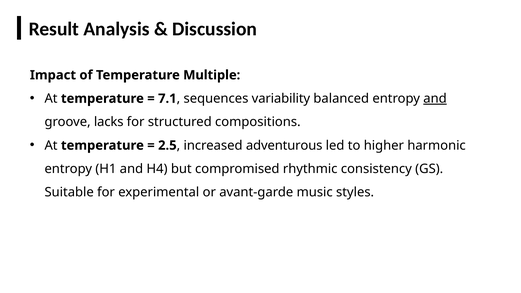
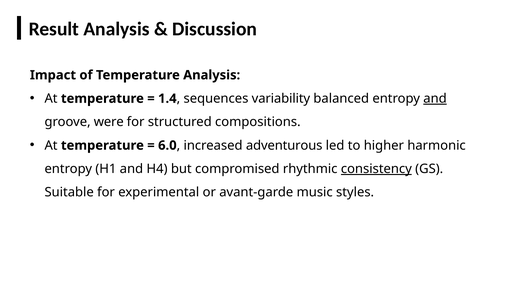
Temperature Multiple: Multiple -> Analysis
7.1: 7.1 -> 1.4
lacks: lacks -> were
2.5: 2.5 -> 6.0
consistency underline: none -> present
